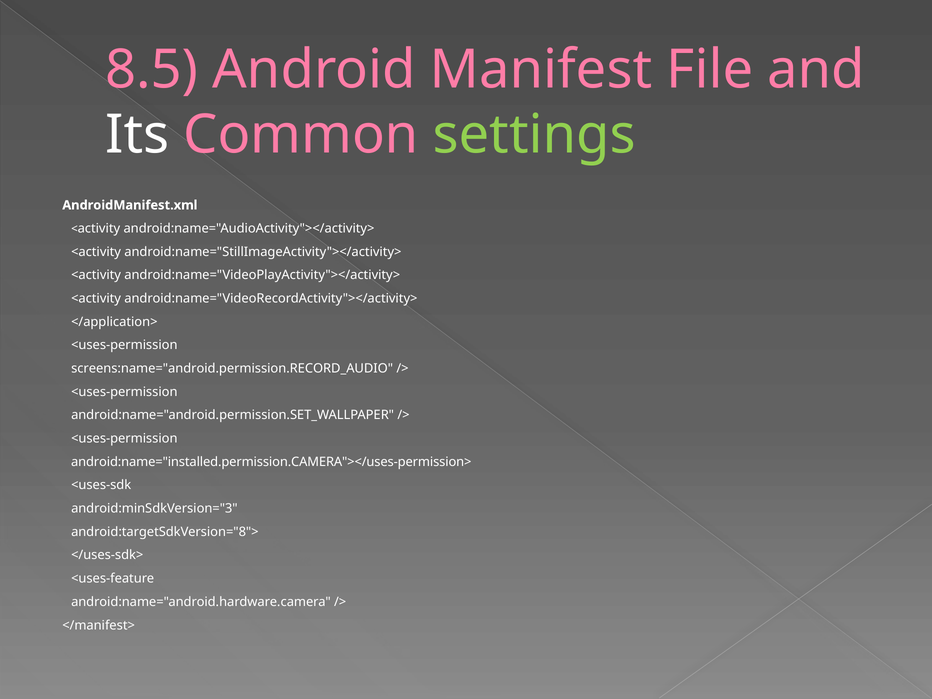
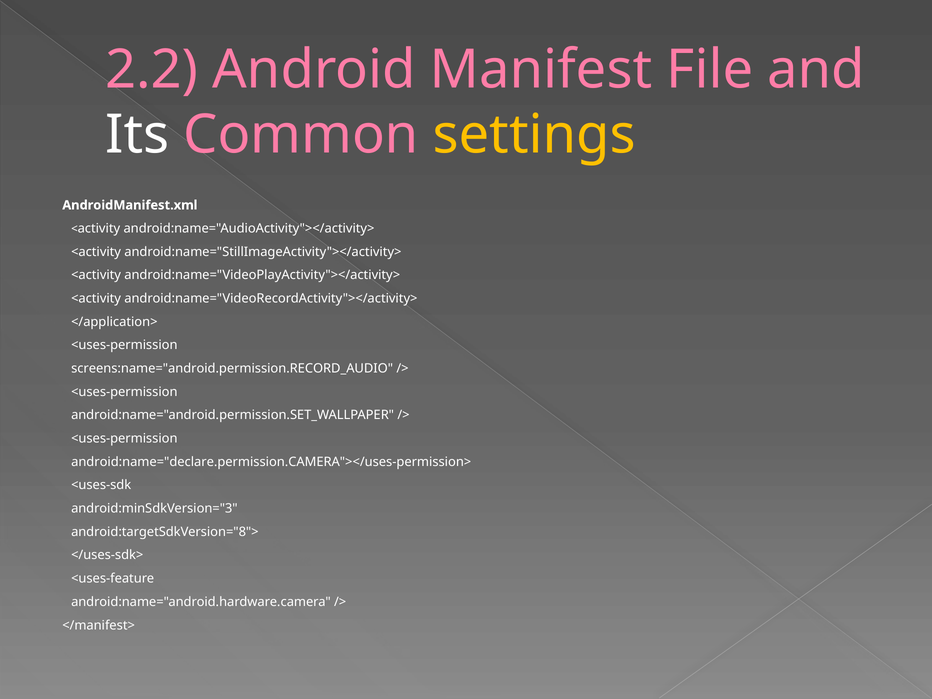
8.5: 8.5 -> 2.2
settings colour: light green -> yellow
android:name="installed.permission.CAMERA"></uses-permission>: android:name="installed.permission.CAMERA"></uses-permission> -> android:name="declare.permission.CAMERA"></uses-permission>
